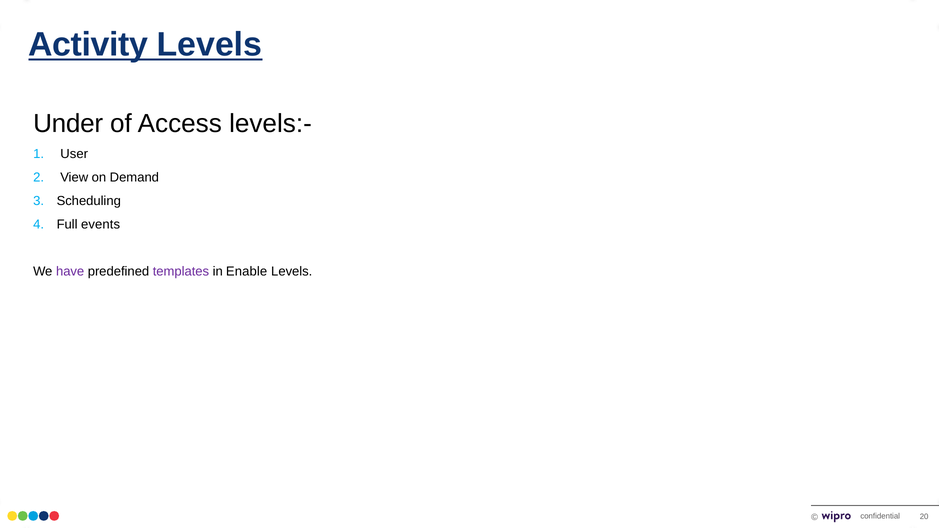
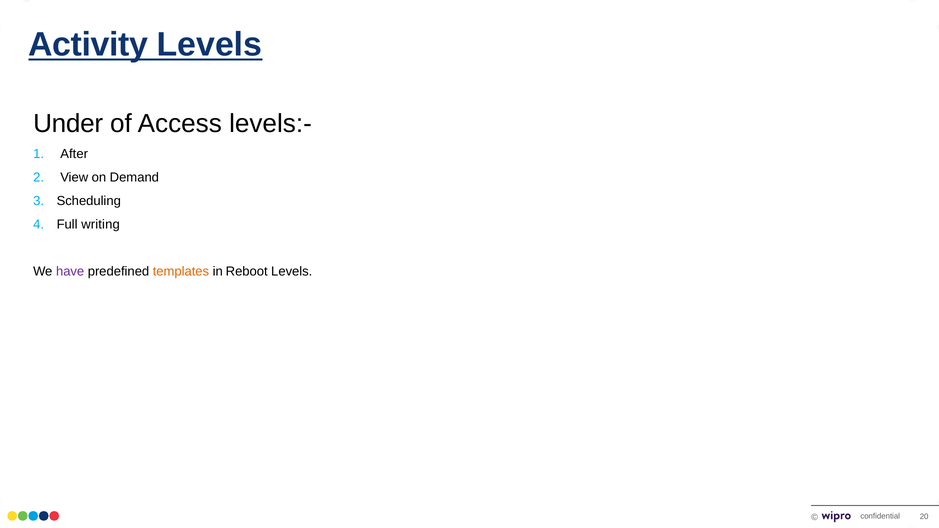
User: User -> After
events: events -> writing
templates colour: purple -> orange
Enable: Enable -> Reboot
